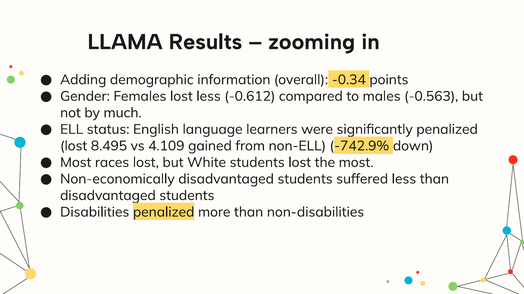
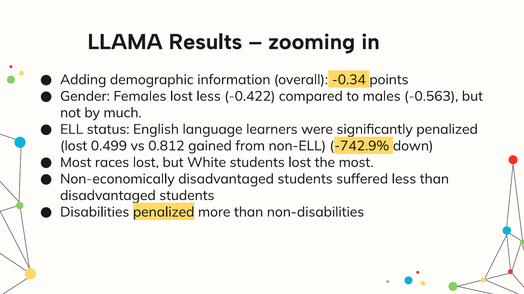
-0.612: -0.612 -> -0.422
8.495: 8.495 -> 0.499
4.109: 4.109 -> 0.812
